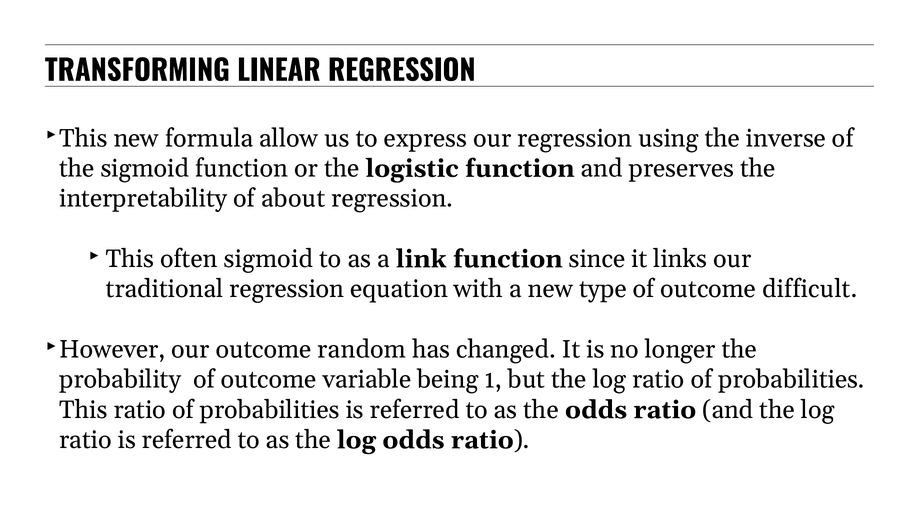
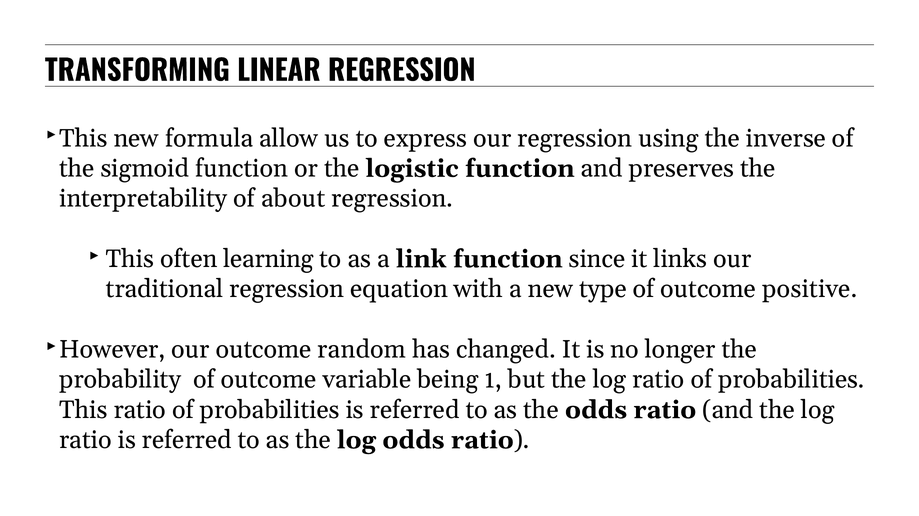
often sigmoid: sigmoid -> learning
difficult: difficult -> positive
